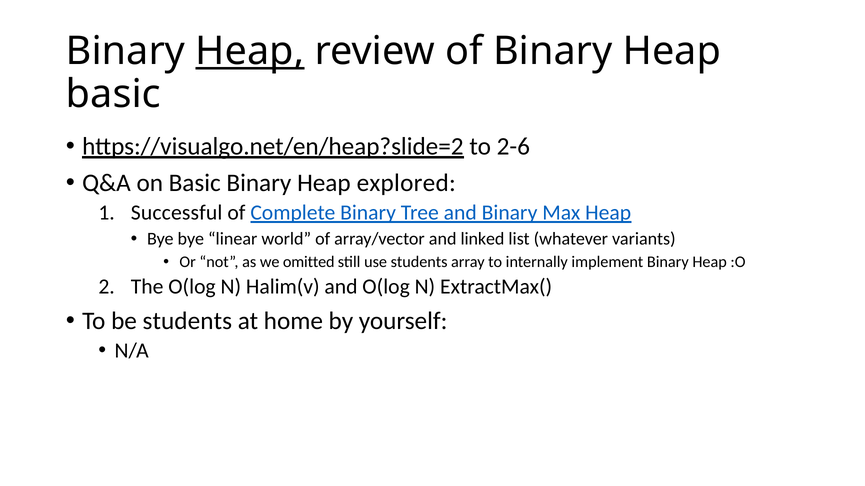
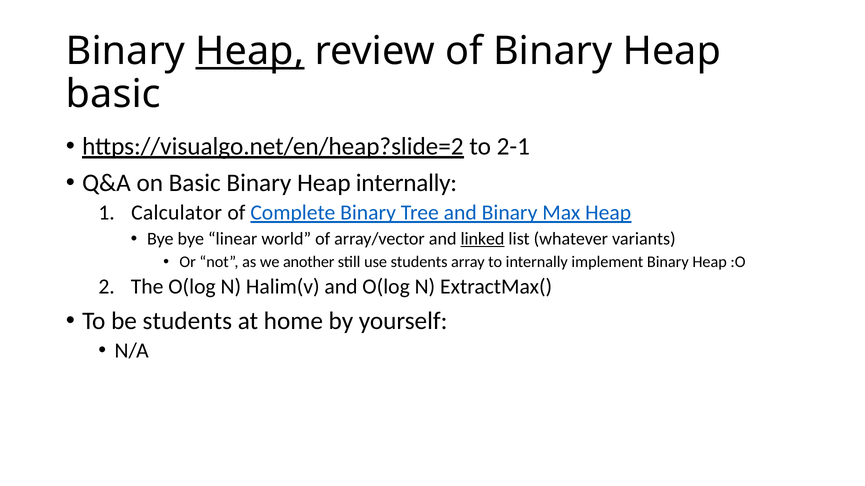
2-6: 2-6 -> 2-1
Heap explored: explored -> internally
Successful: Successful -> Calculator
linked underline: none -> present
omitted: omitted -> another
